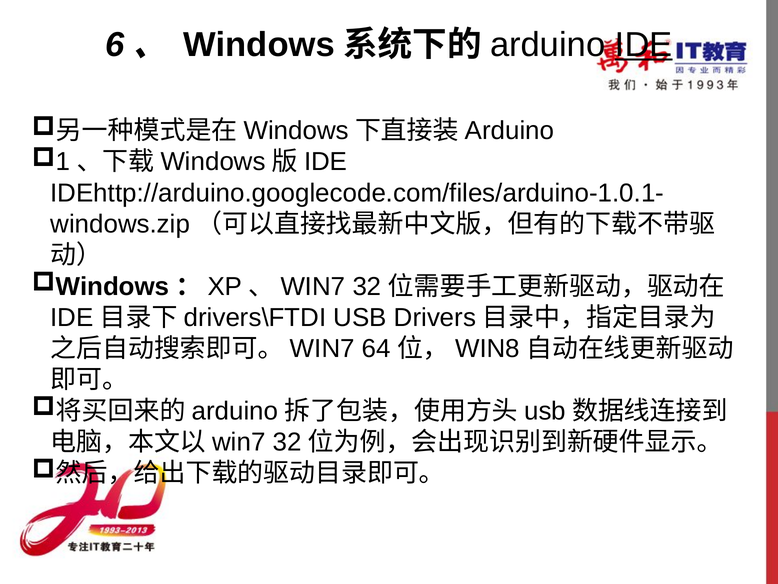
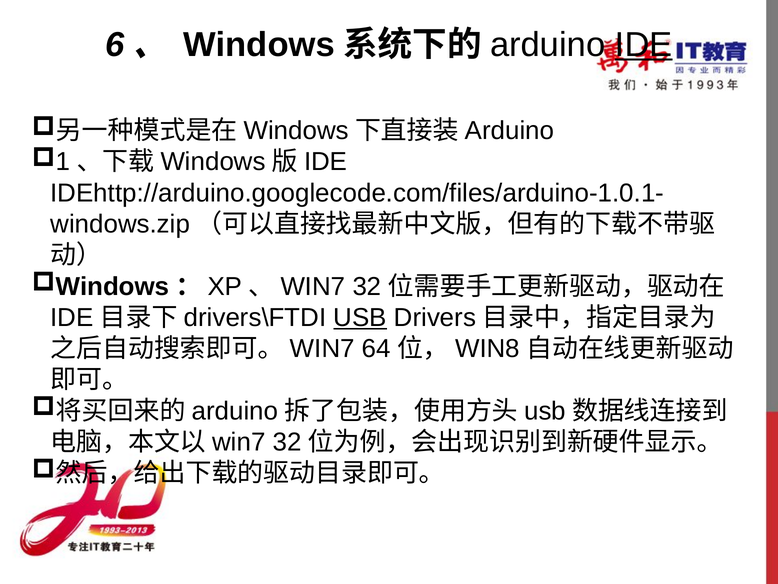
USB underline: none -> present
